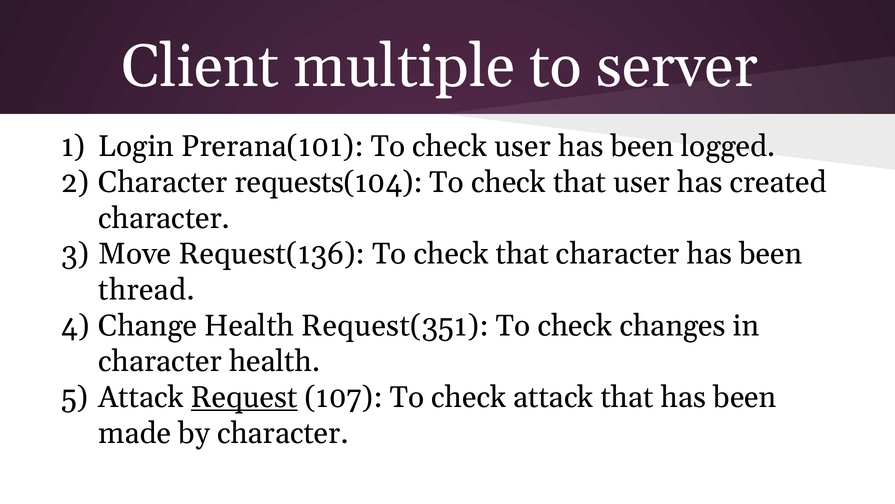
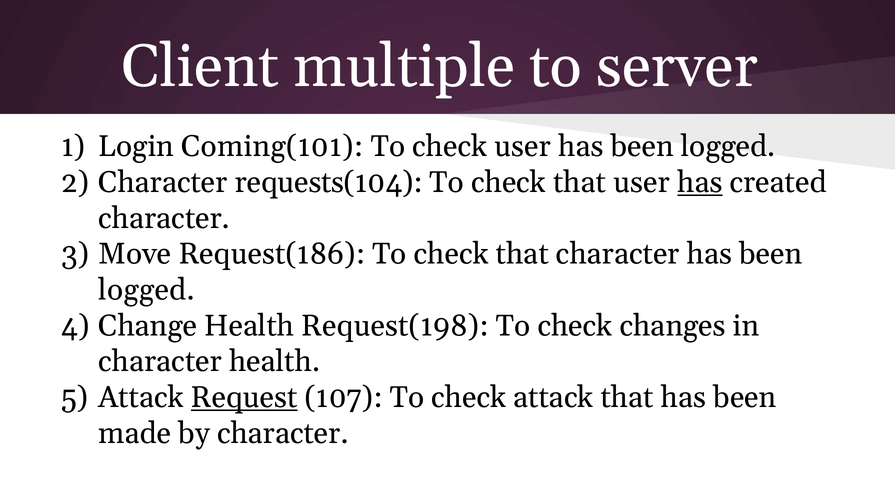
Prerana(101: Prerana(101 -> Coming(101
has at (700, 182) underline: none -> present
Request(136: Request(136 -> Request(186
thread at (147, 290): thread -> logged
Request(351: Request(351 -> Request(198
